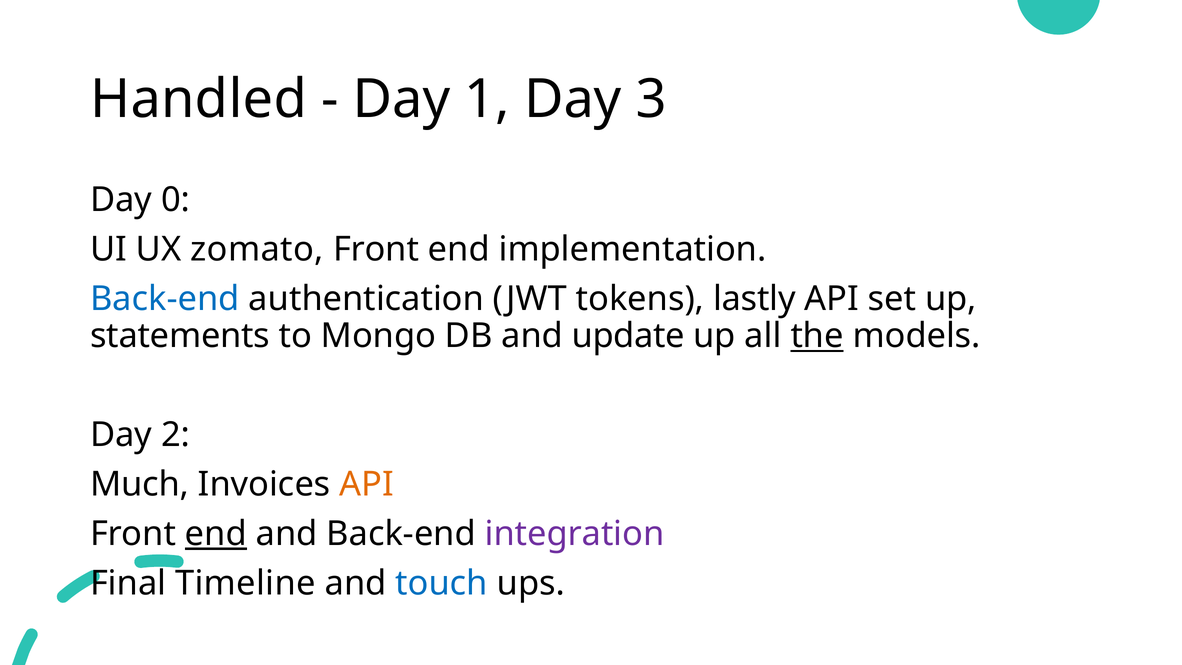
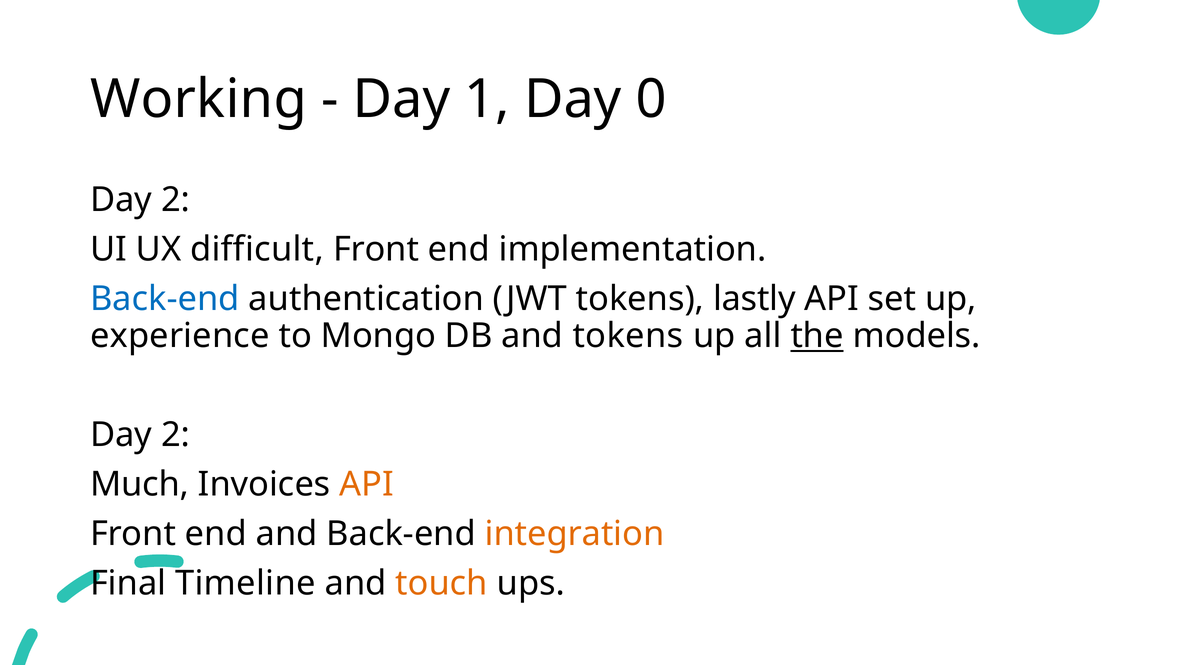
Handled: Handled -> Working
3: 3 -> 0
0 at (175, 200): 0 -> 2
zomato: zomato -> difficult
statements: statements -> experience
and update: update -> tokens
end at (216, 534) underline: present -> none
integration colour: purple -> orange
touch colour: blue -> orange
